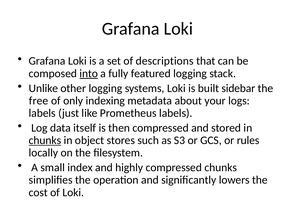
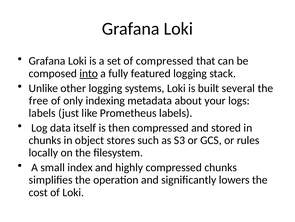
of descriptions: descriptions -> compressed
sidebar: sidebar -> several
chunks at (45, 140) underline: present -> none
